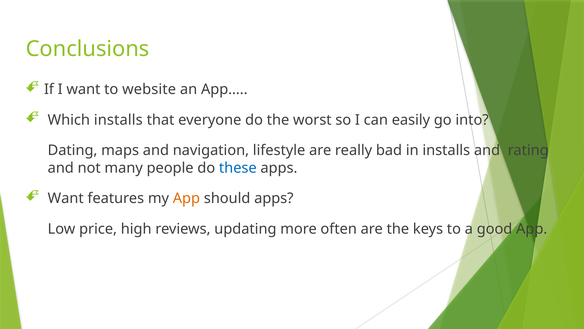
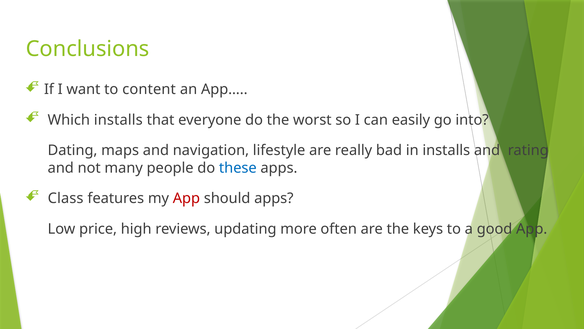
website: website -> content
Want at (66, 198): Want -> Class
App at (186, 198) colour: orange -> red
